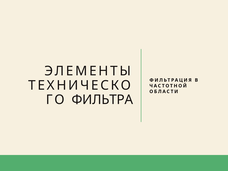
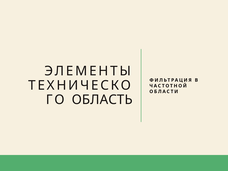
ФИЛЬТРА: ФИЛЬТРА -> ОБЛАСТЬ
